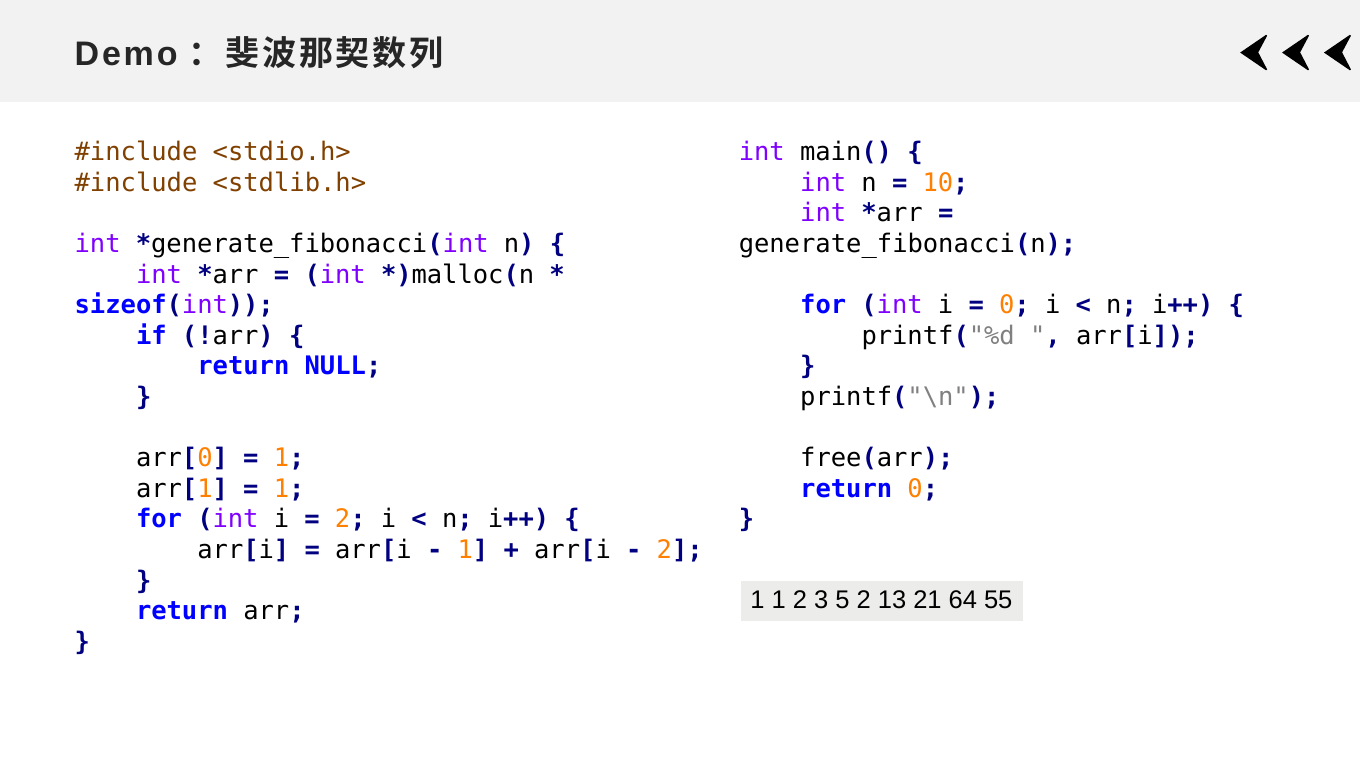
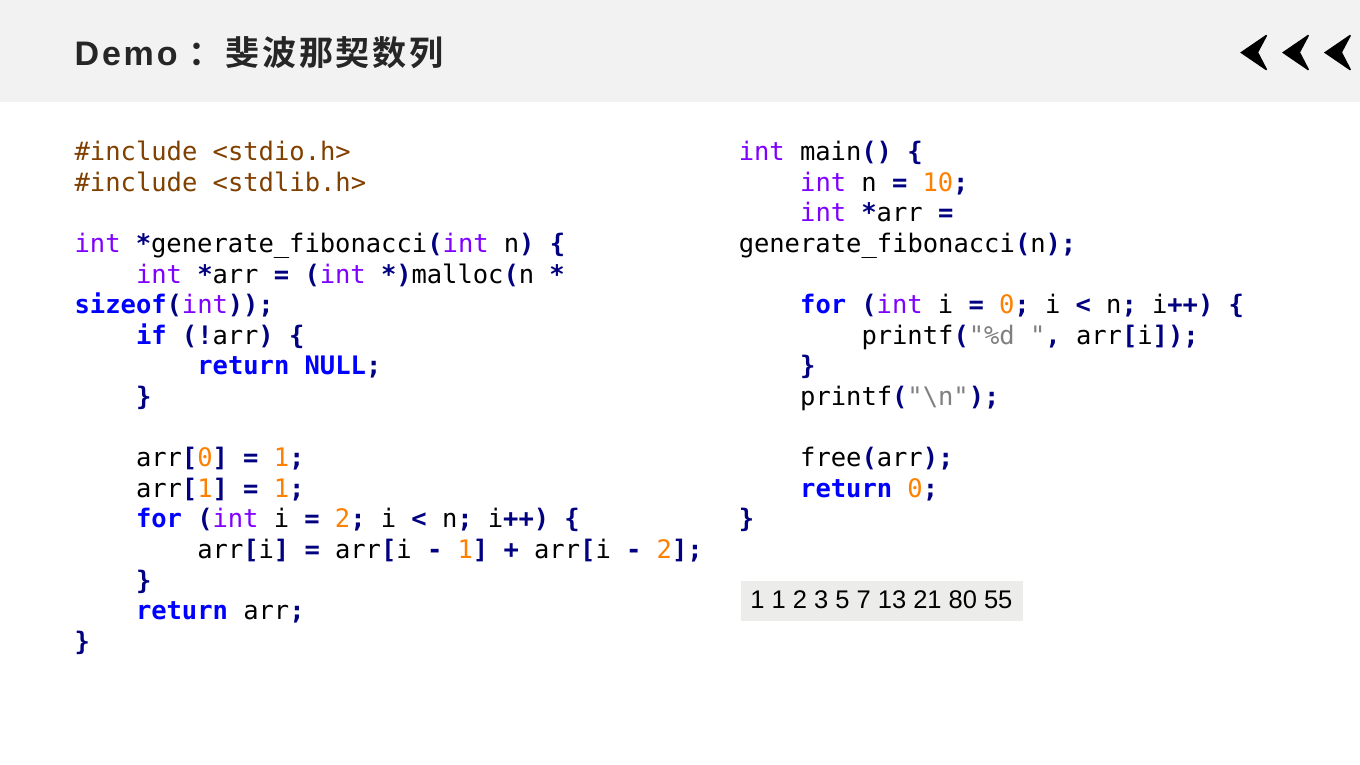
5 2: 2 -> 7
64: 64 -> 80
